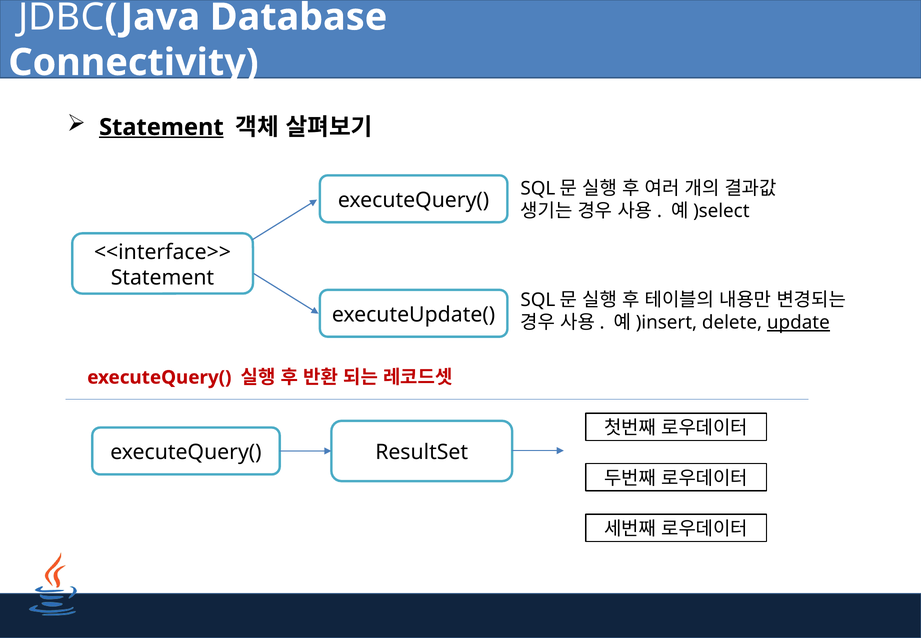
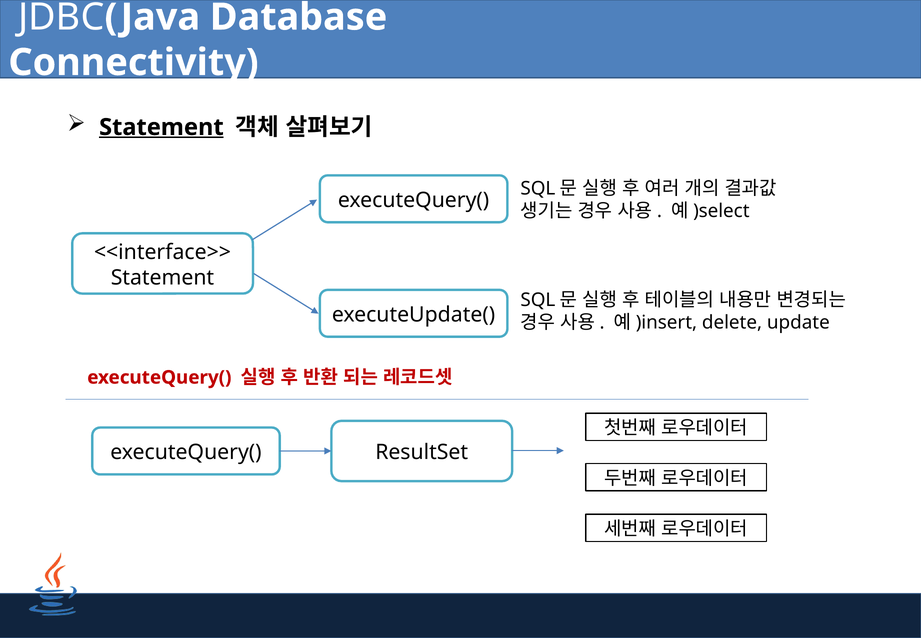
update underline: present -> none
